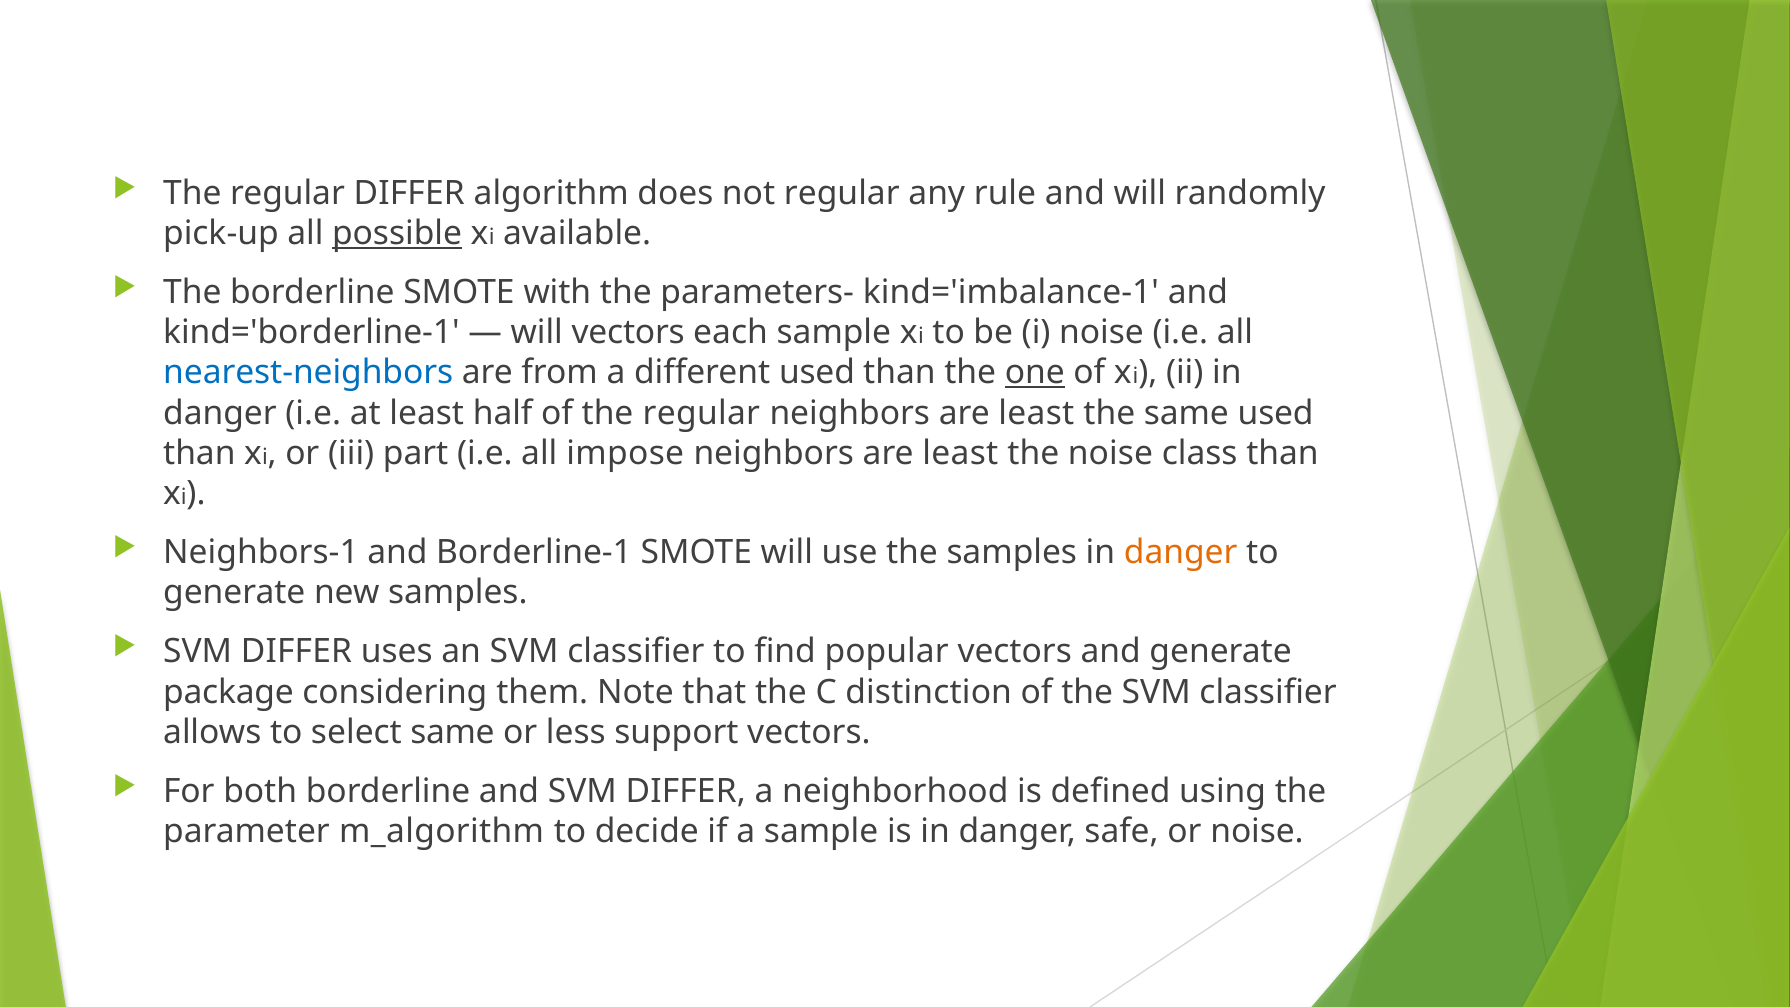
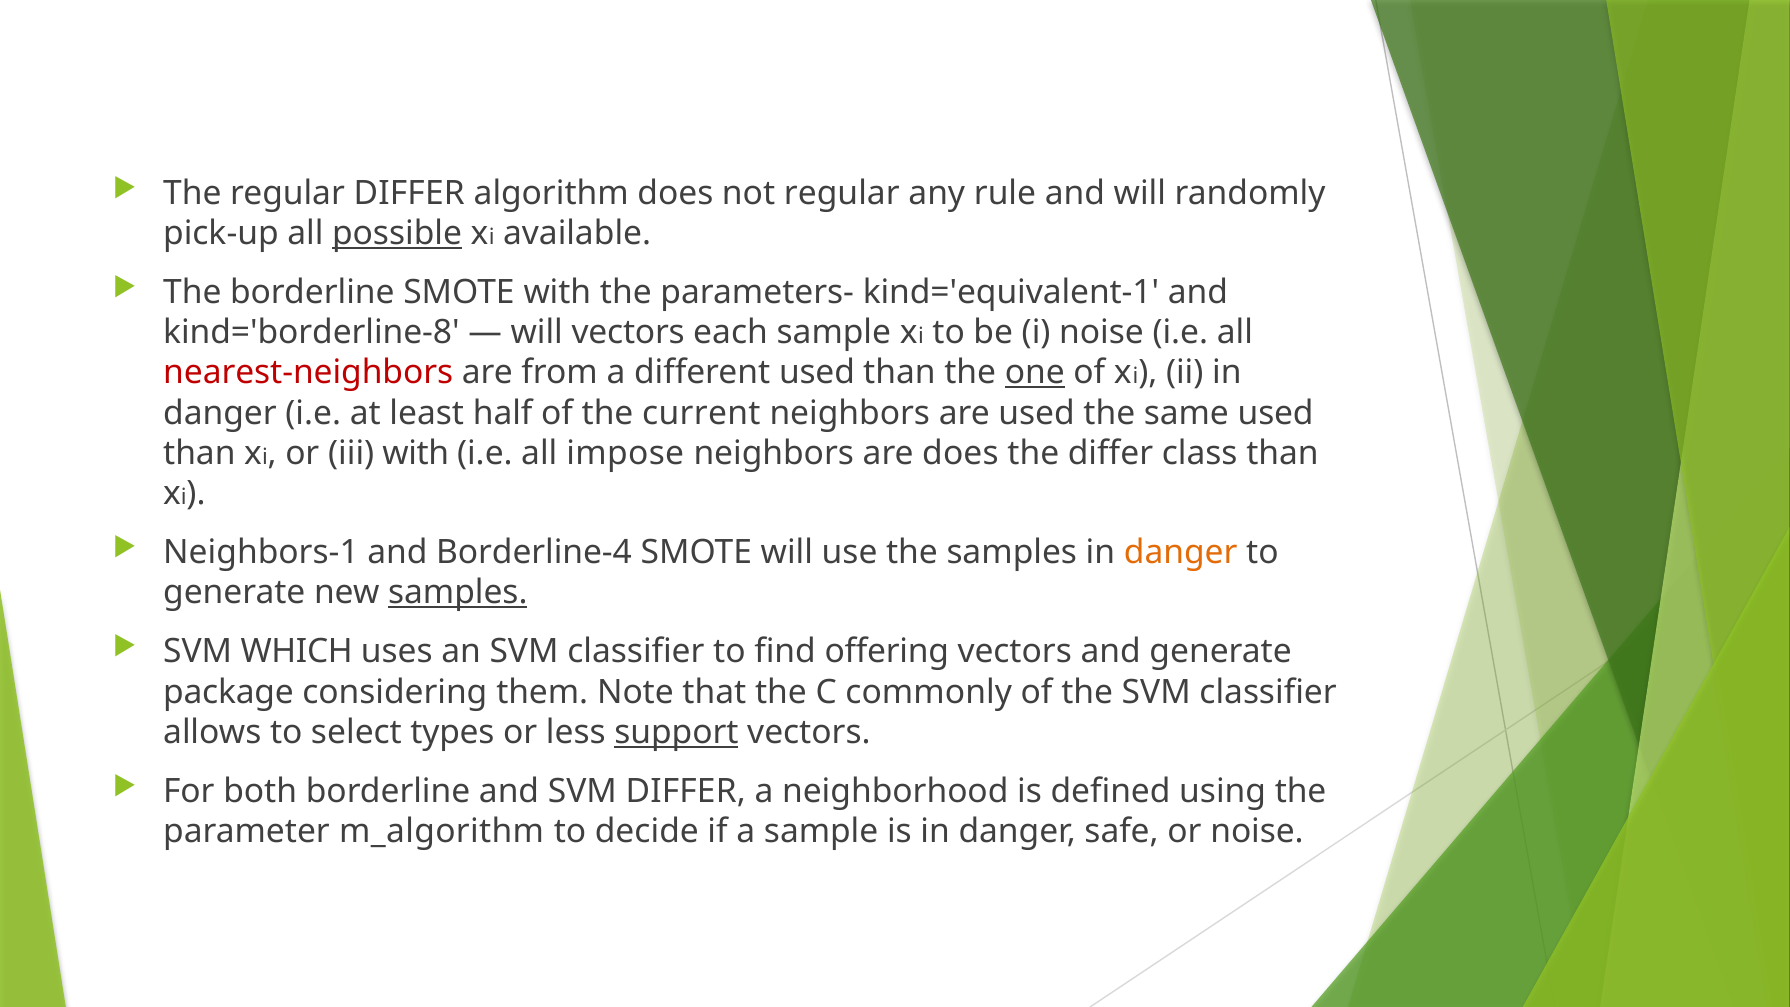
kind='imbalance-1: kind='imbalance-1 -> kind='equivalent-1
kind='borderline-1: kind='borderline-1 -> kind='borderline-8
nearest-neighbors colour: blue -> red
of the regular: regular -> current
least at (1036, 413): least -> used
iii part: part -> with
least at (960, 453): least -> does
the noise: noise -> differ
Borderline-1: Borderline-1 -> Borderline-4
samples at (458, 593) underline: none -> present
DIFFER at (296, 652): DIFFER -> WHICH
popular: popular -> offering
distinction: distinction -> commonly
select same: same -> types
support underline: none -> present
